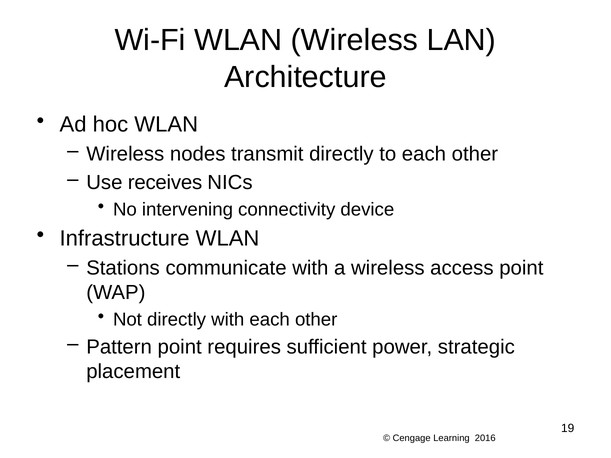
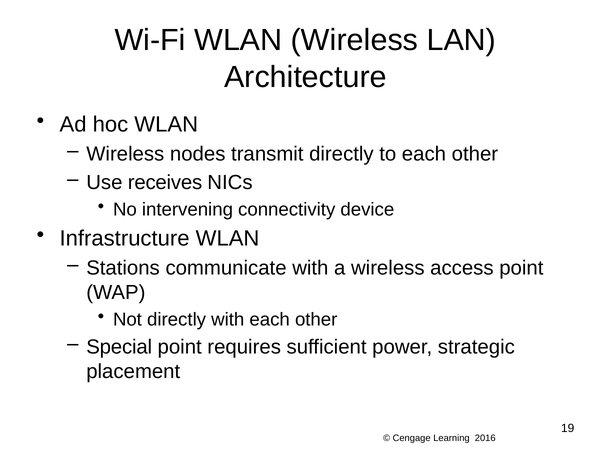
Pattern: Pattern -> Special
